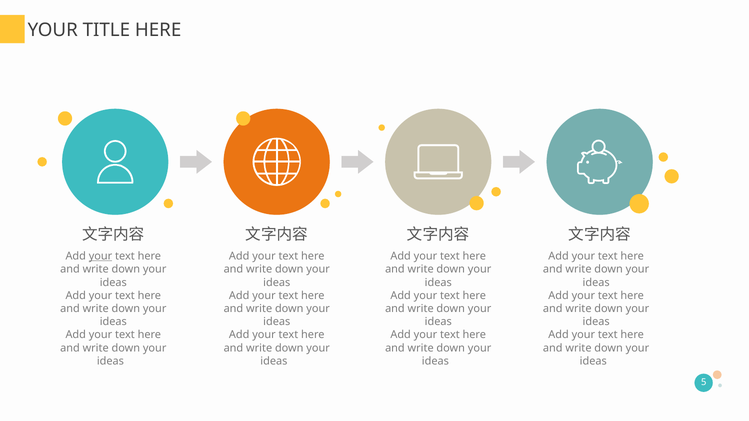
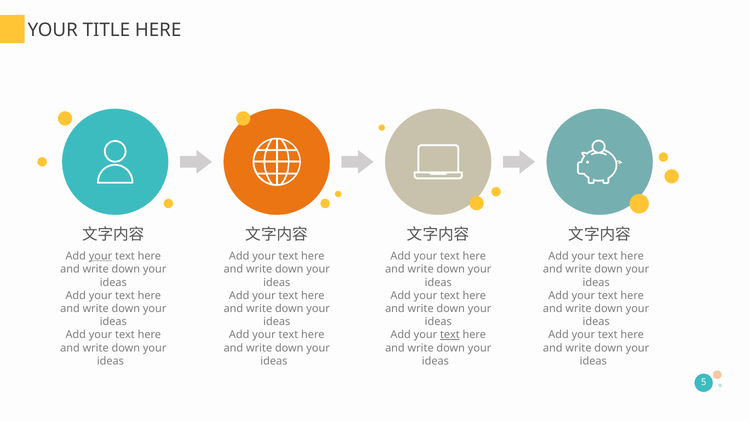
text at (450, 335) underline: none -> present
